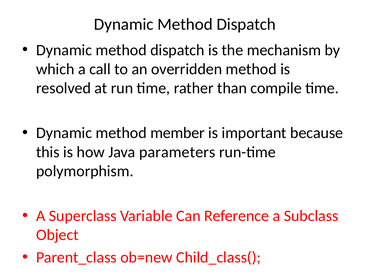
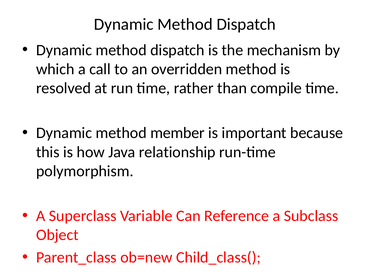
parameters: parameters -> relationship
